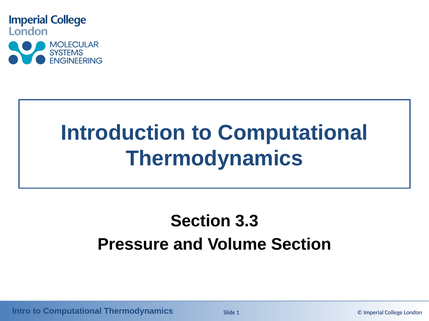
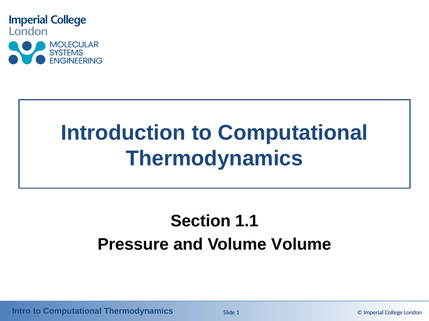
3.3: 3.3 -> 1.1
Volume Section: Section -> Volume
